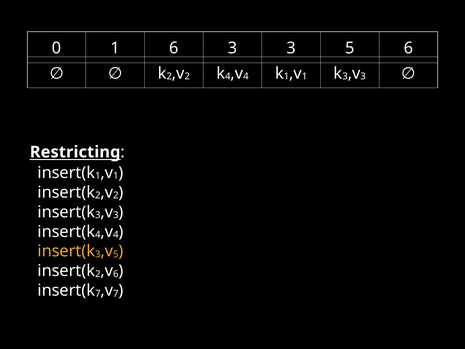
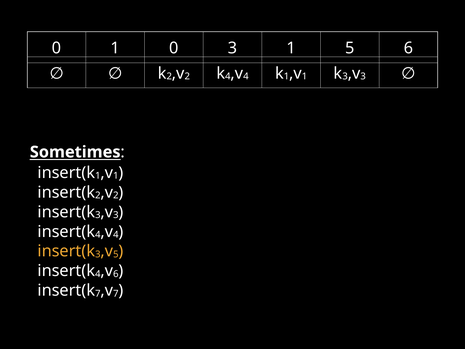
1 6: 6 -> 0
3 3: 3 -> 1
Restricting: Restricting -> Sometimes
2 at (98, 274): 2 -> 4
